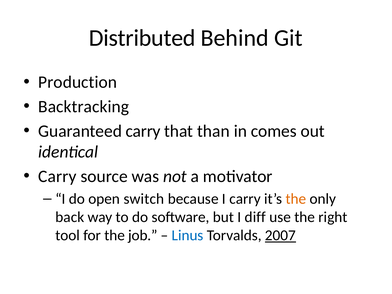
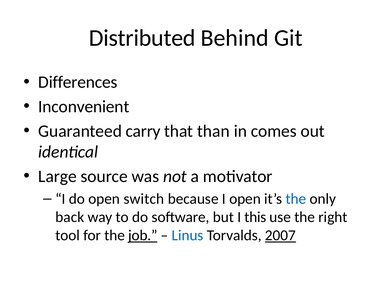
Production: Production -> Differences
Backtracking: Backtracking -> Inconvenient
Carry at (57, 176): Carry -> Large
I carry: carry -> open
the at (296, 199) colour: orange -> blue
diff: diff -> this
job underline: none -> present
